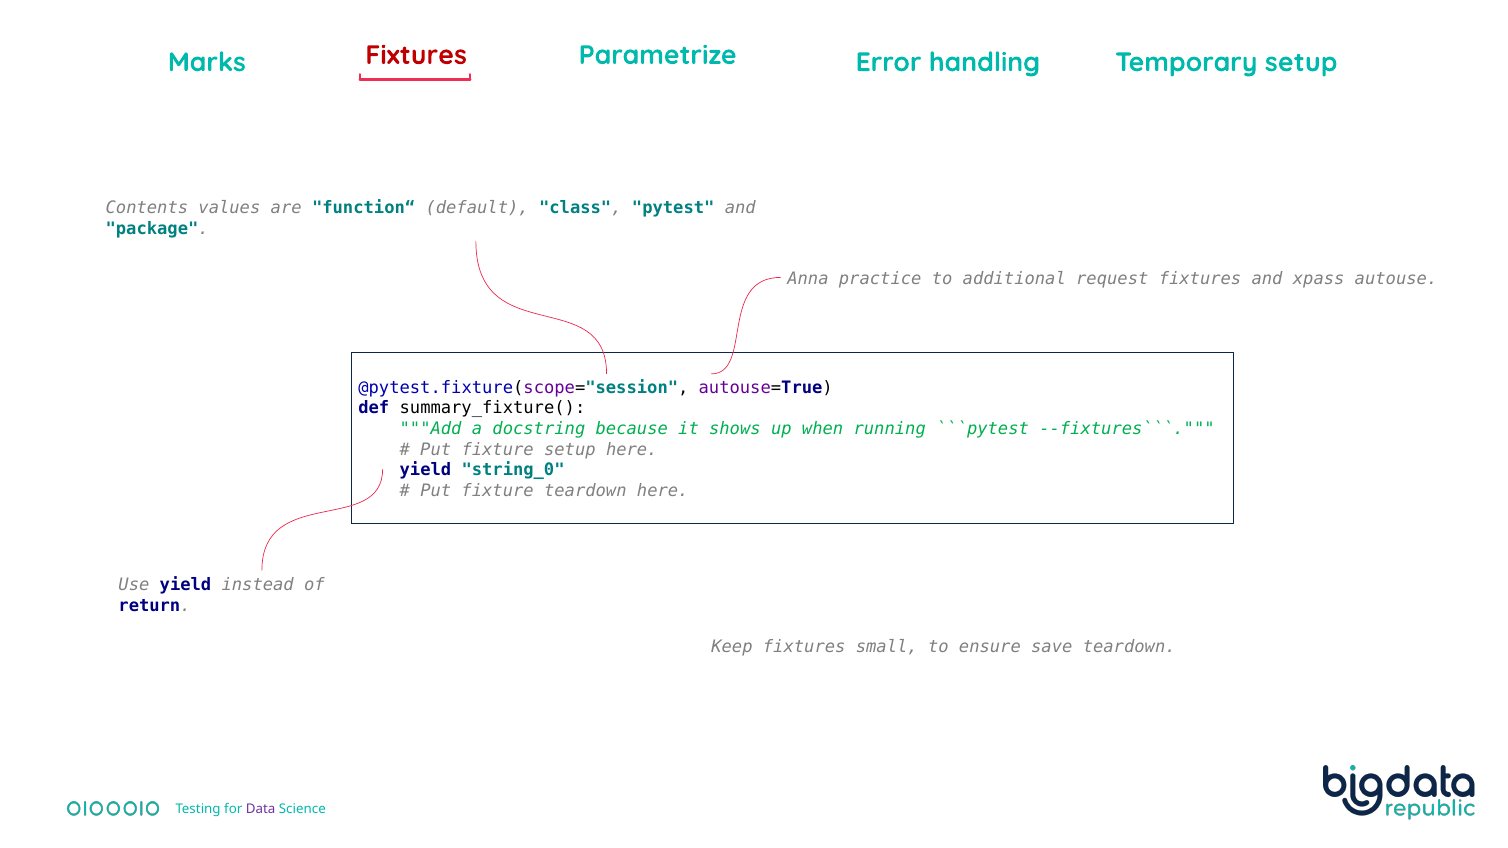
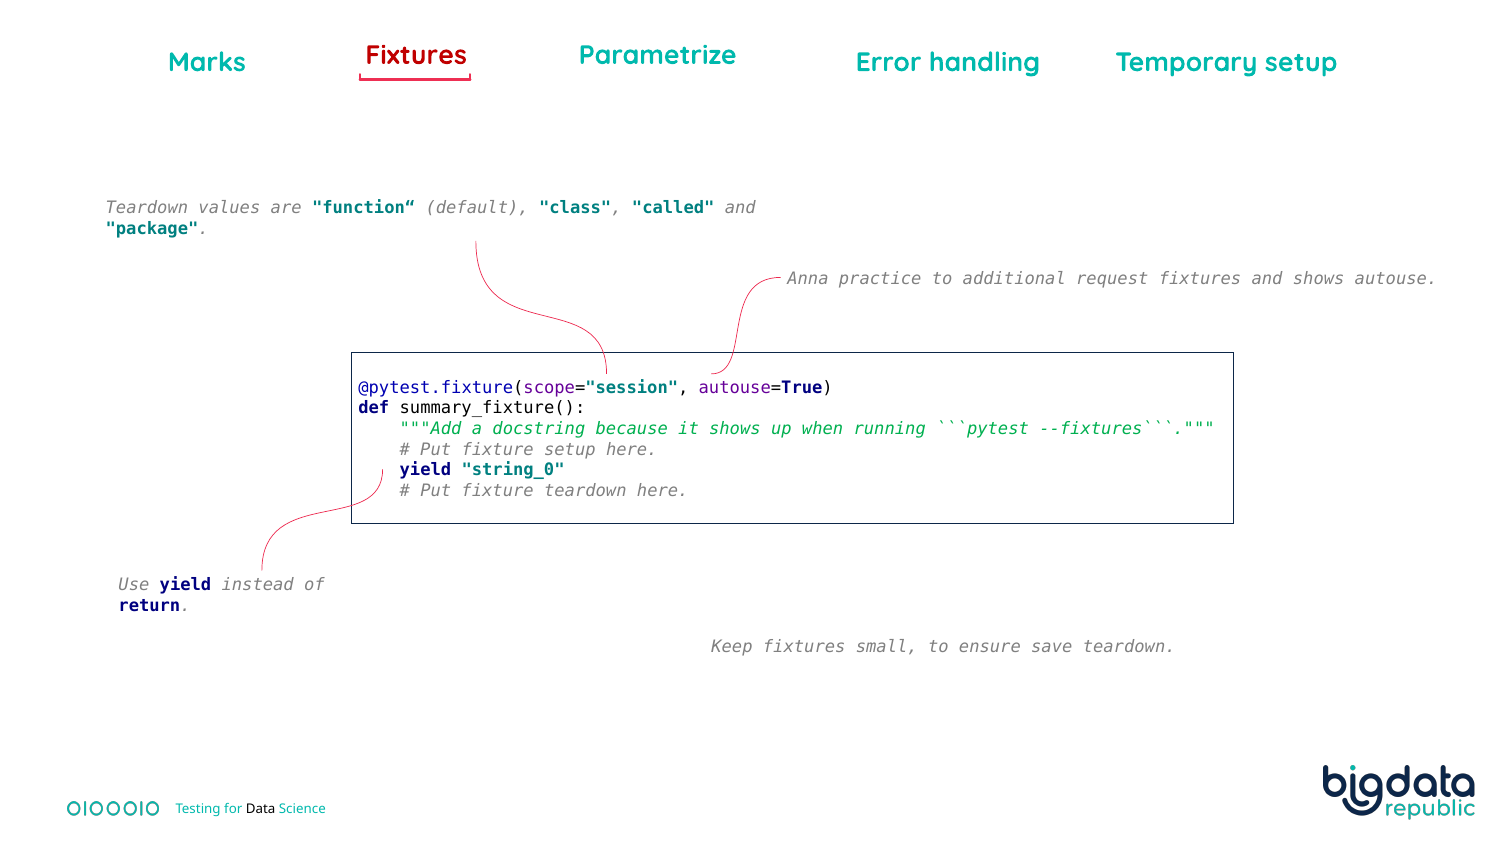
Contents at (147, 208): Contents -> Teardown
pytest: pytest -> called
and xpass: xpass -> shows
Data colour: purple -> black
